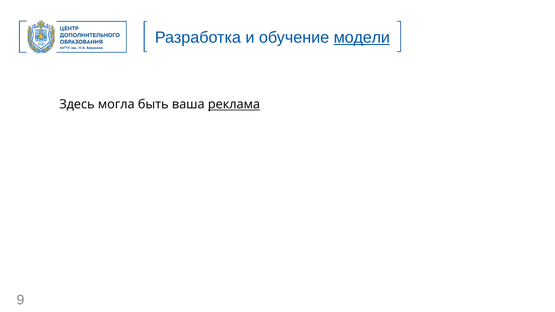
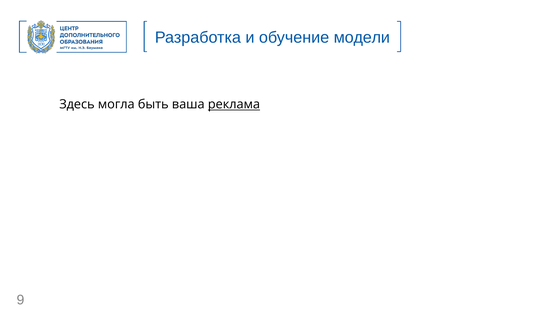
модели underline: present -> none
